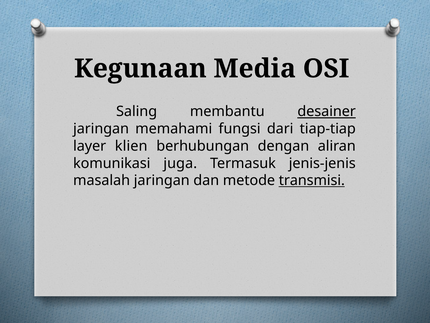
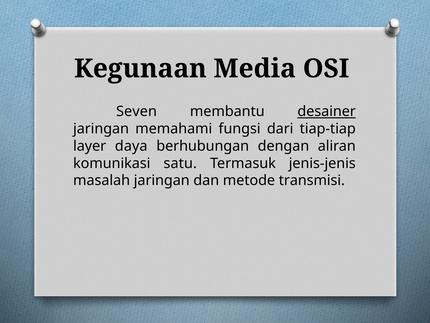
Saling: Saling -> Seven
klien: klien -> daya
juga: juga -> satu
transmisi underline: present -> none
